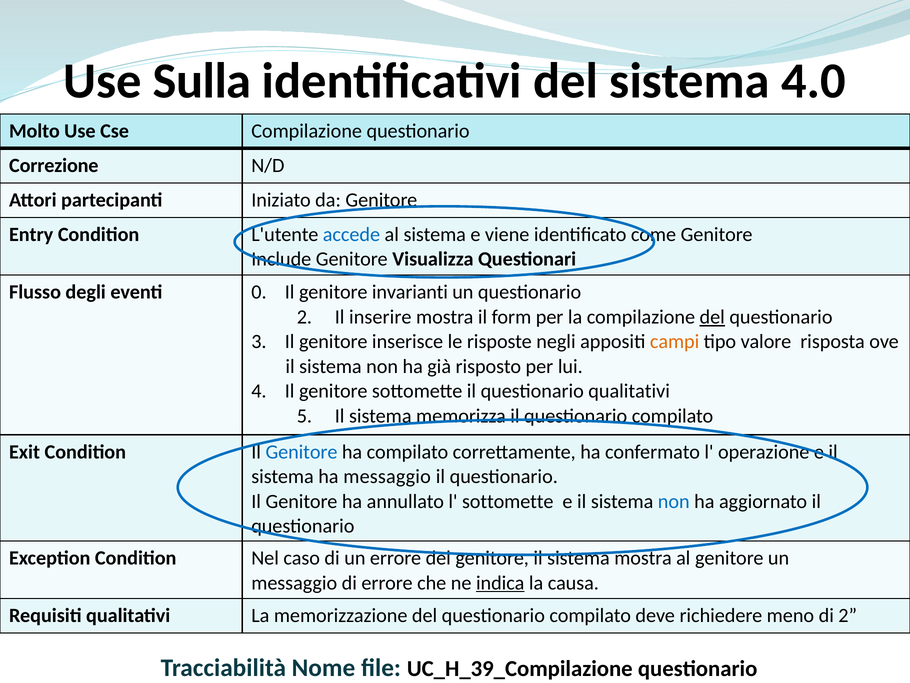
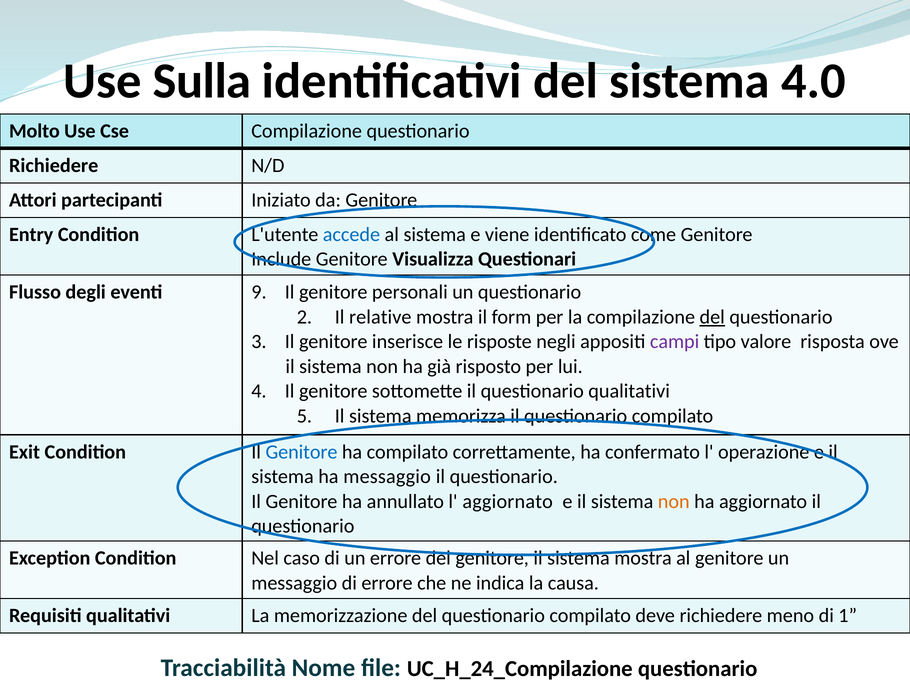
Correzione at (54, 165): Correzione -> Richiedere
0: 0 -> 9
invarianti: invarianti -> personali
inserire: inserire -> relative
campi colour: orange -> purple
l sottomette: sottomette -> aggiornato
non at (674, 501) colour: blue -> orange
indica underline: present -> none
di 2: 2 -> 1
UC_H_39_Compilazione: UC_H_39_Compilazione -> UC_H_24_Compilazione
